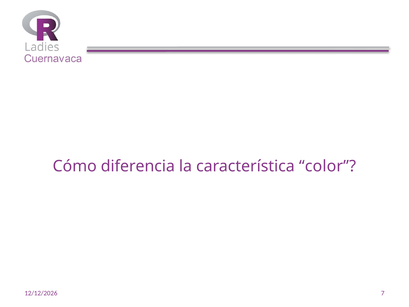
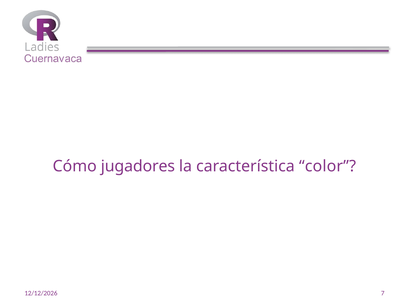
diferencia: diferencia -> jugadores
